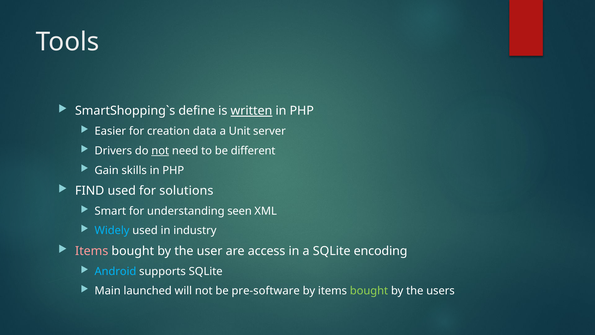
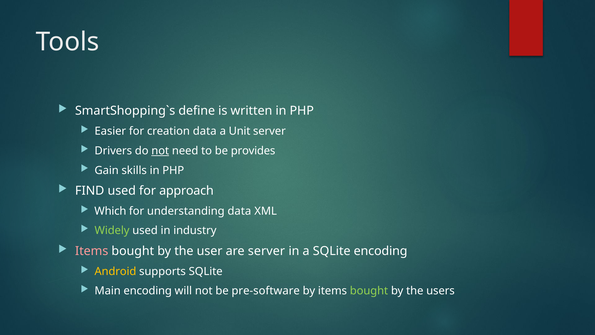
written underline: present -> none
different: different -> provides
solutions: solutions -> approach
Smart: Smart -> Which
understanding seen: seen -> data
Widely colour: light blue -> light green
are access: access -> server
Android colour: light blue -> yellow
Main launched: launched -> encoding
